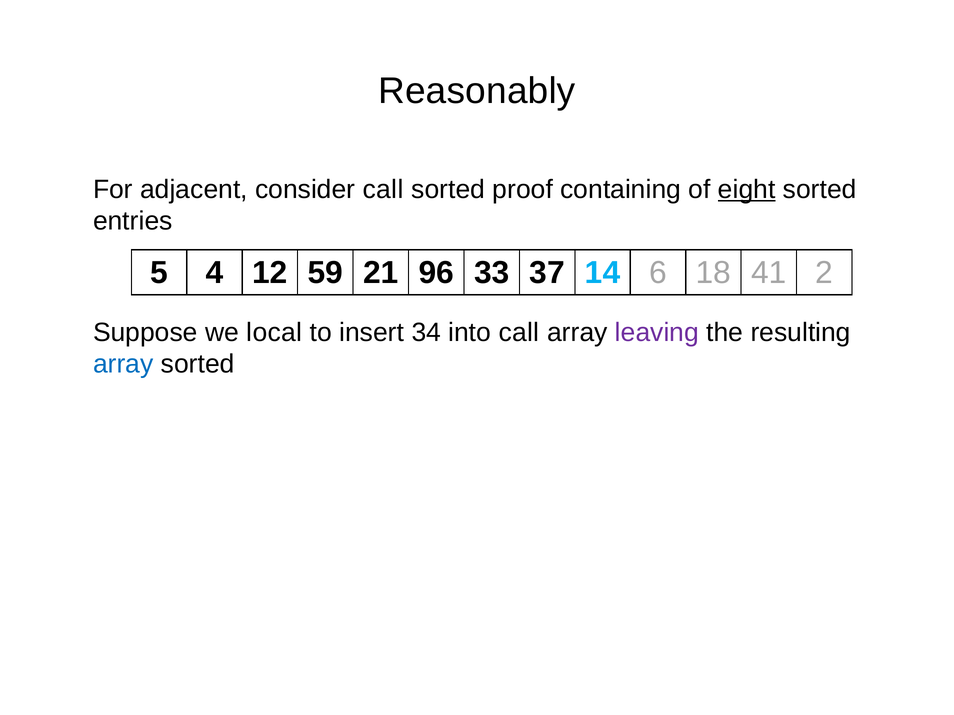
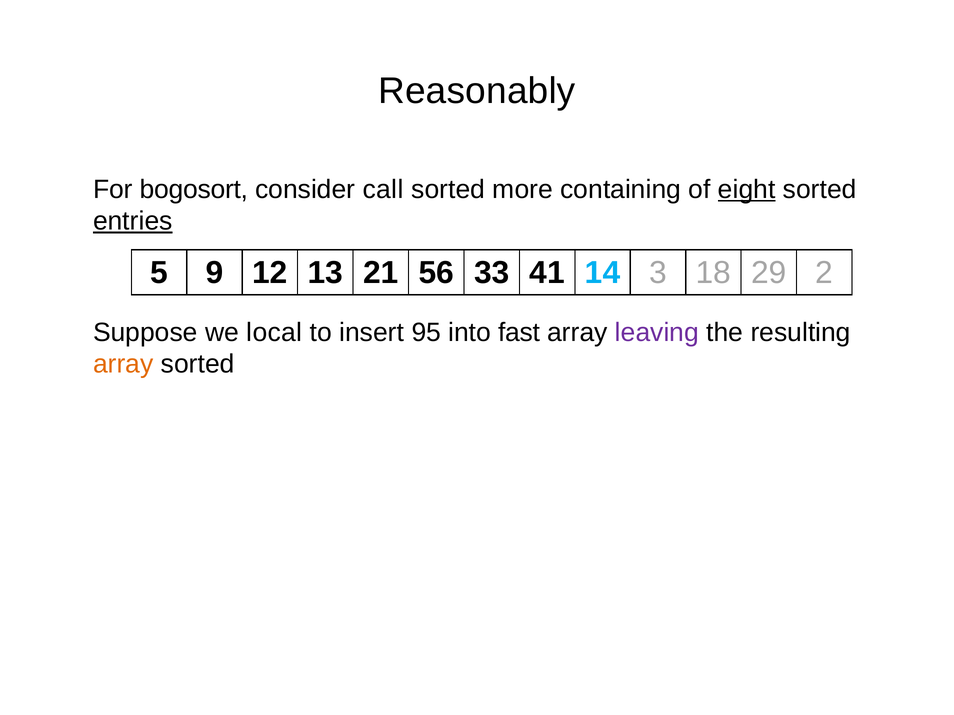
adjacent: adjacent -> bogosort
proof: proof -> more
entries underline: none -> present
4: 4 -> 9
59: 59 -> 13
96: 96 -> 56
37: 37 -> 41
6: 6 -> 3
41: 41 -> 29
34: 34 -> 95
into call: call -> fast
array at (123, 364) colour: blue -> orange
